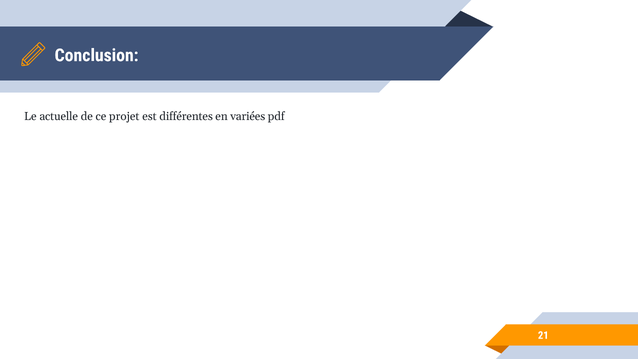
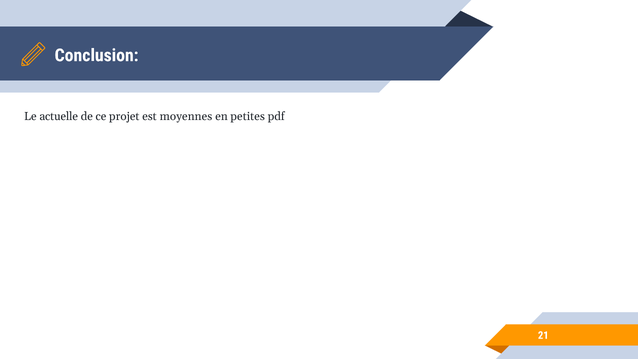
différentes: différentes -> moyennes
variées: variées -> petites
